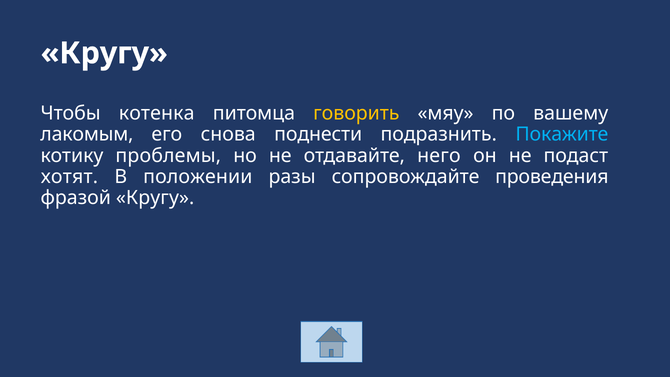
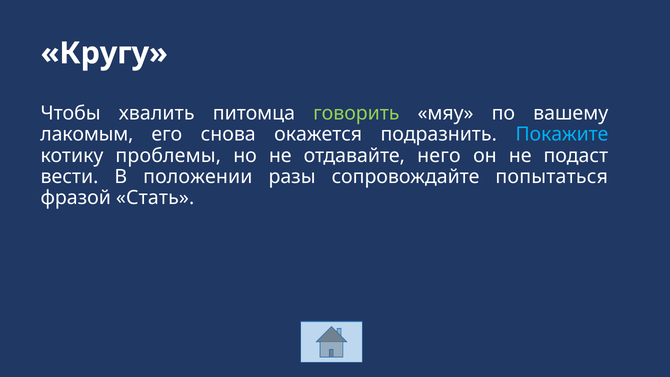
котенка: котенка -> хвалить
говорить colour: yellow -> light green
поднести: поднести -> окажется
хотят: хотят -> вести
проведения: проведения -> попытаться
фразой Кругу: Кругу -> Стать
